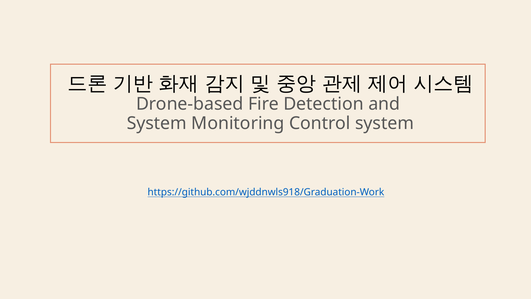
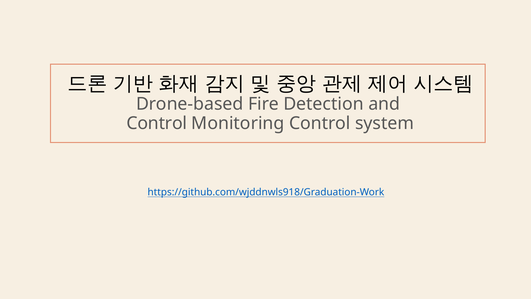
System at (157, 123): System -> Control
